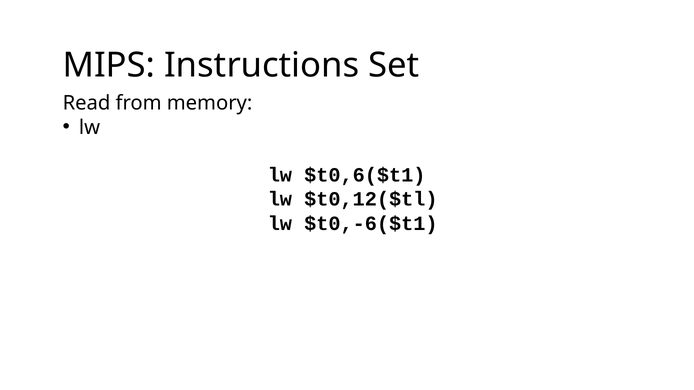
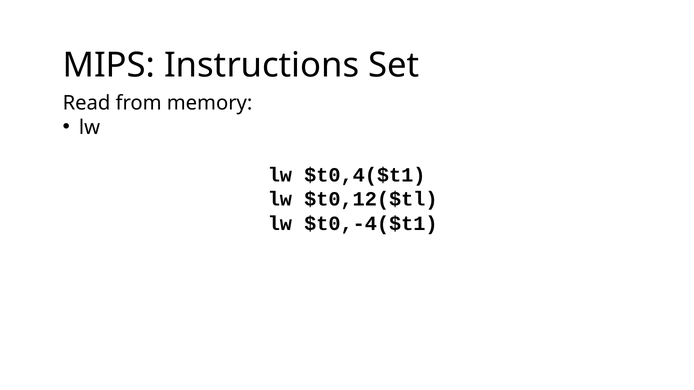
$t0,6($t1: $t0,6($t1 -> $t0,4($t1
$t0,-6($t1: $t0,-6($t1 -> $t0,-4($t1
